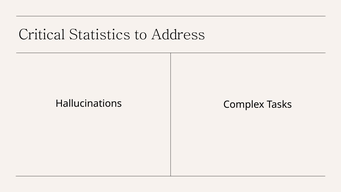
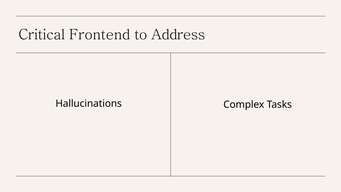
Statistics: Statistics -> Frontend
